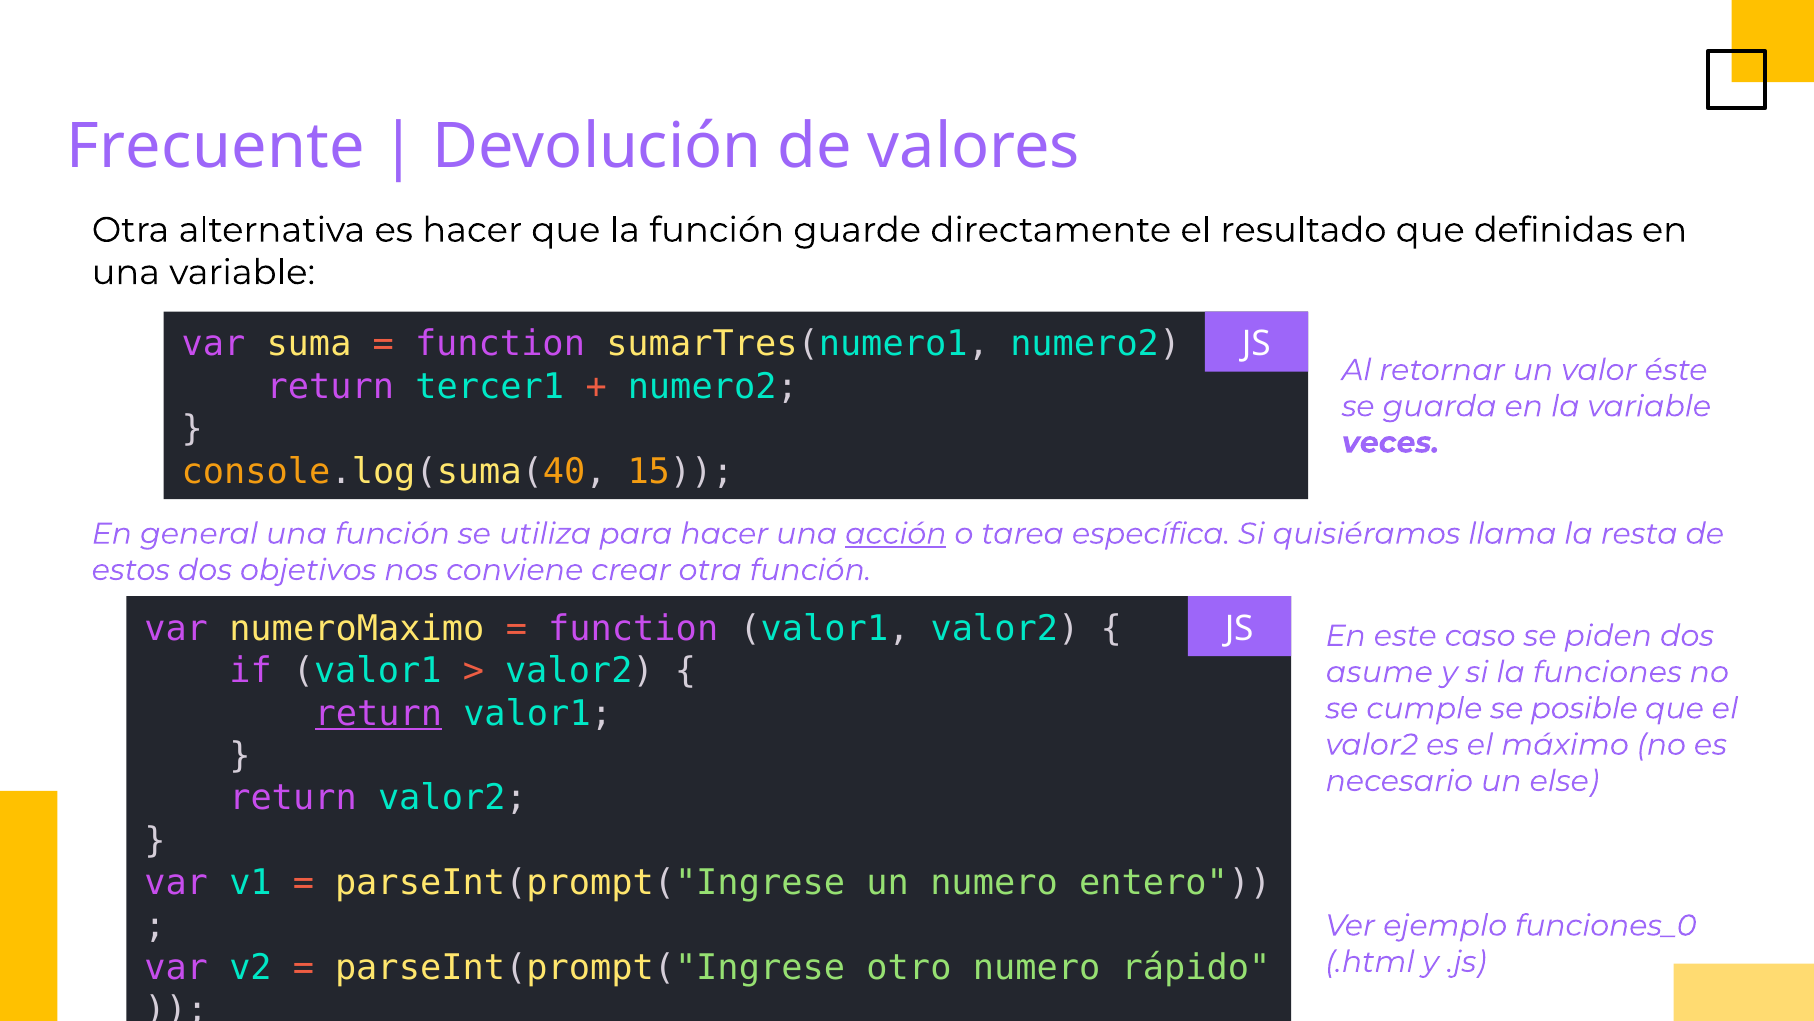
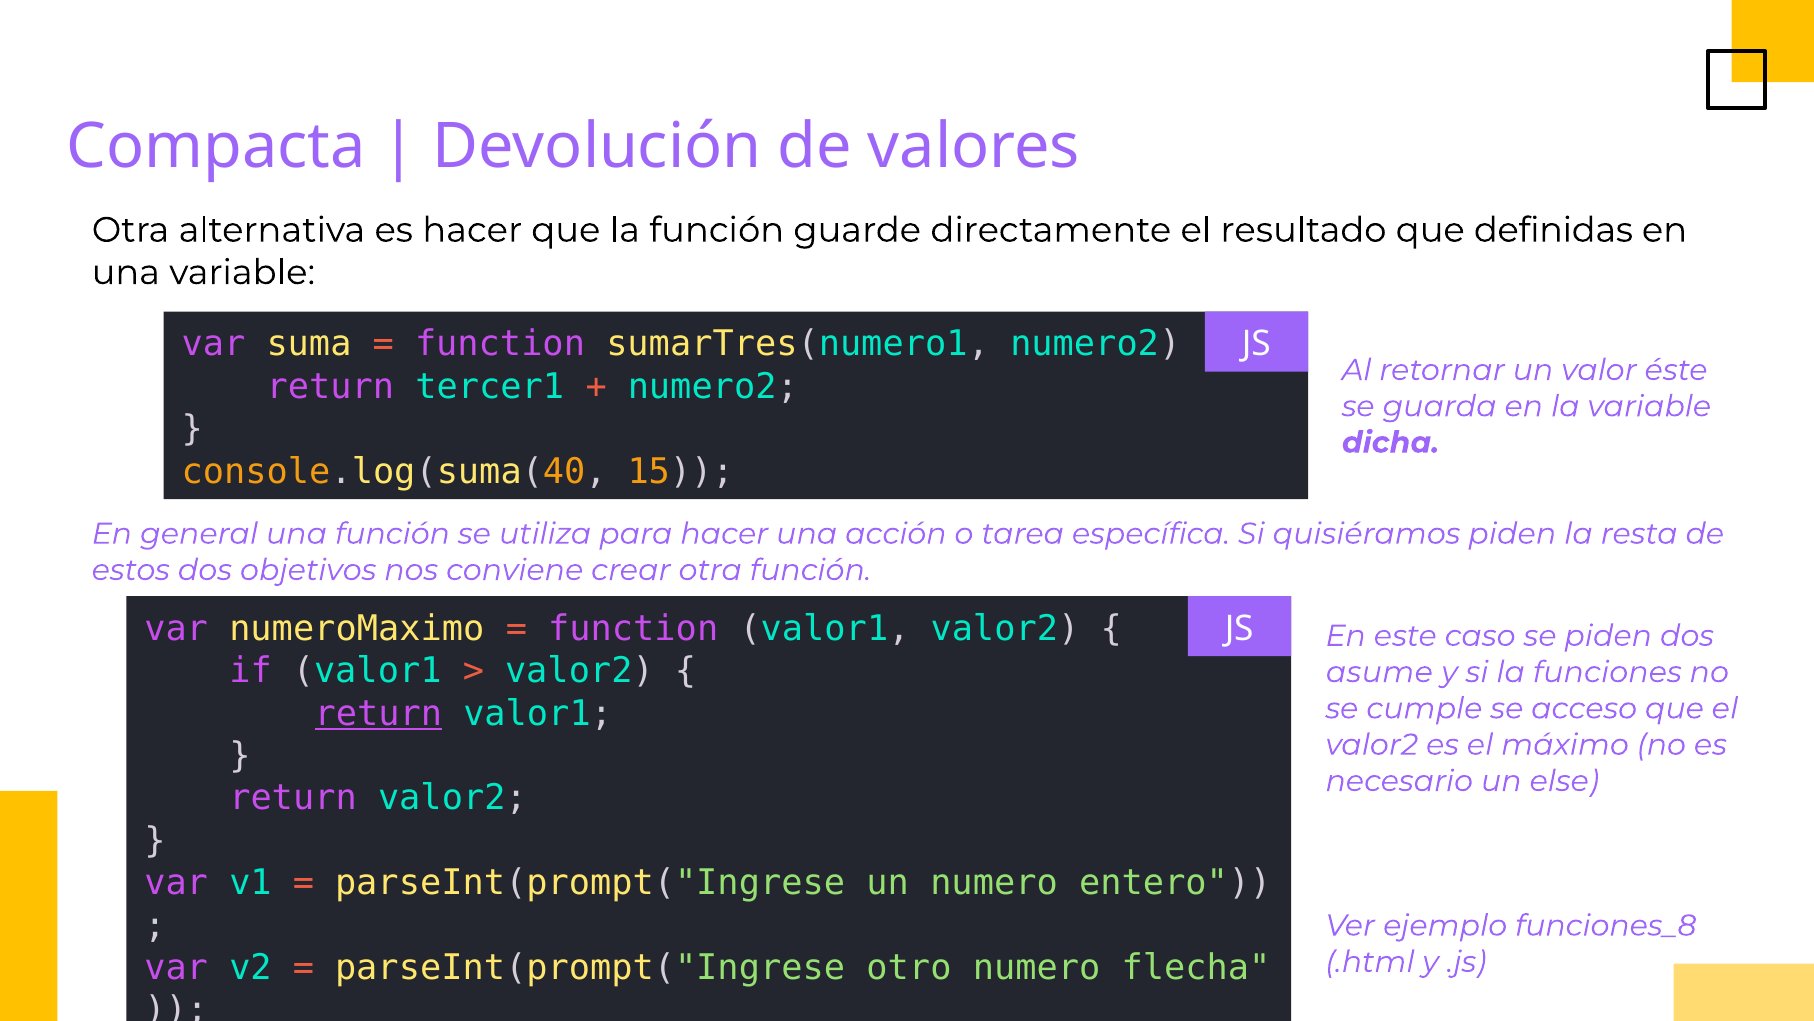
Frecuente: Frecuente -> Compacta
veces: veces -> dicha
acción underline: present -> none
quisiéramos llama: llama -> piden
posible: posible -> acceso
funciones_0: funciones_0 -> funciones_8
rápido: rápido -> flecha
